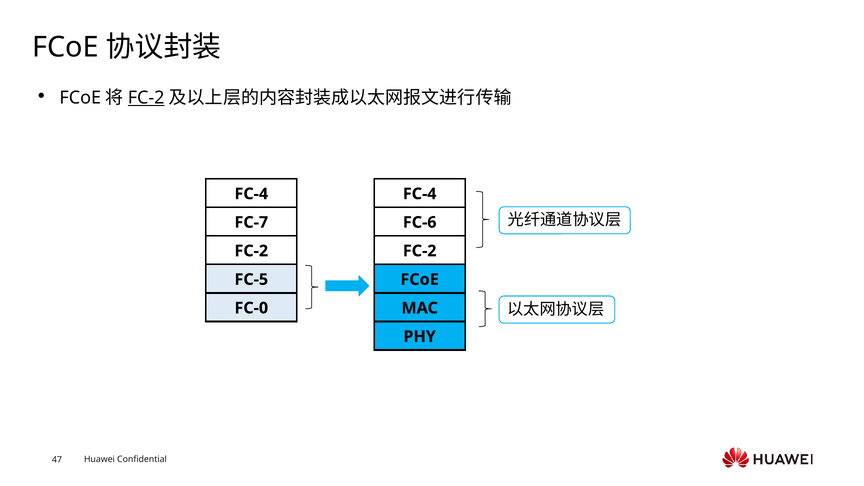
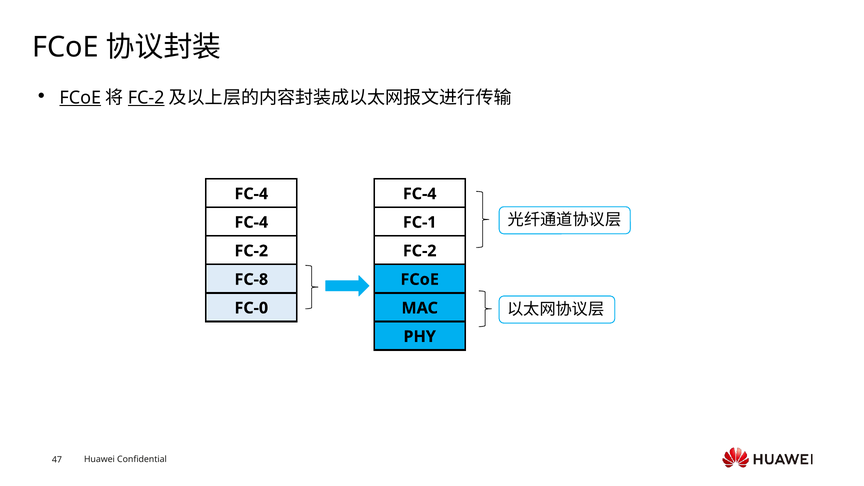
FCoE at (80, 98) underline: none -> present
FC-7 at (251, 222): FC-7 -> FC-4
FC-6: FC-6 -> FC-1
FC-5: FC-5 -> FC-8
